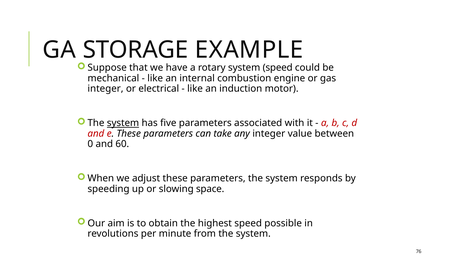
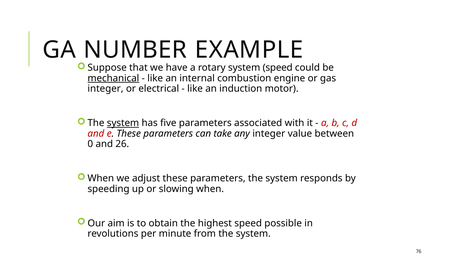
STORAGE: STORAGE -> NUMBER
mechanical underline: none -> present
60: 60 -> 26
slowing space: space -> when
